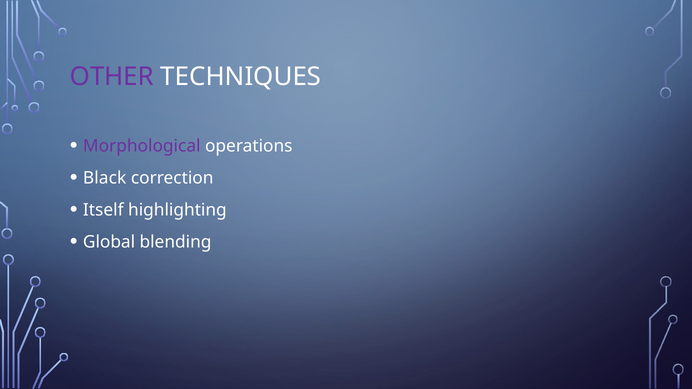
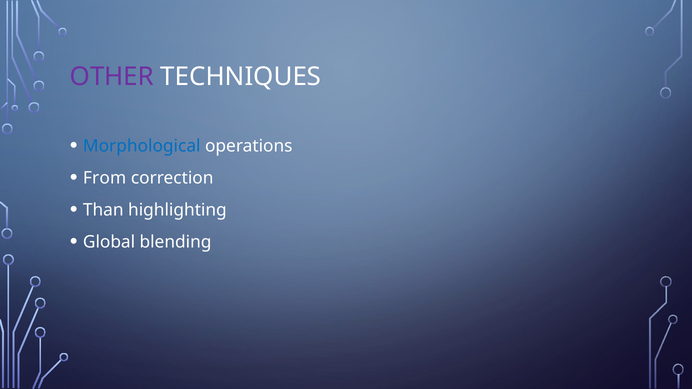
Morphological colour: purple -> blue
Black: Black -> From
Itself: Itself -> Than
